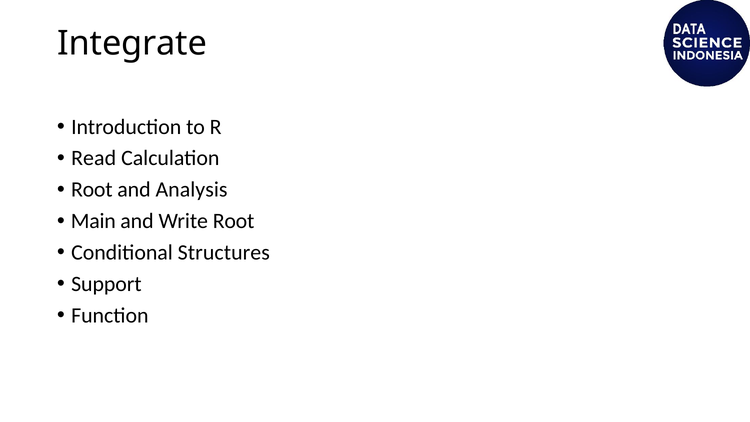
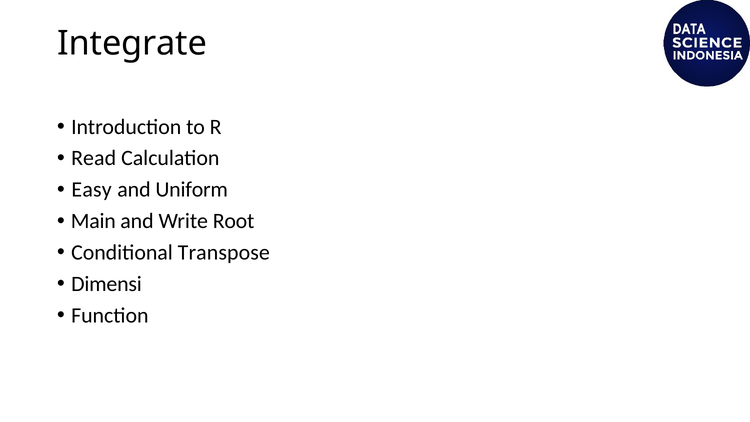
Root at (92, 190): Root -> Easy
Analysis: Analysis -> Uniform
Structures: Structures -> Transpose
Support: Support -> Dimensi
